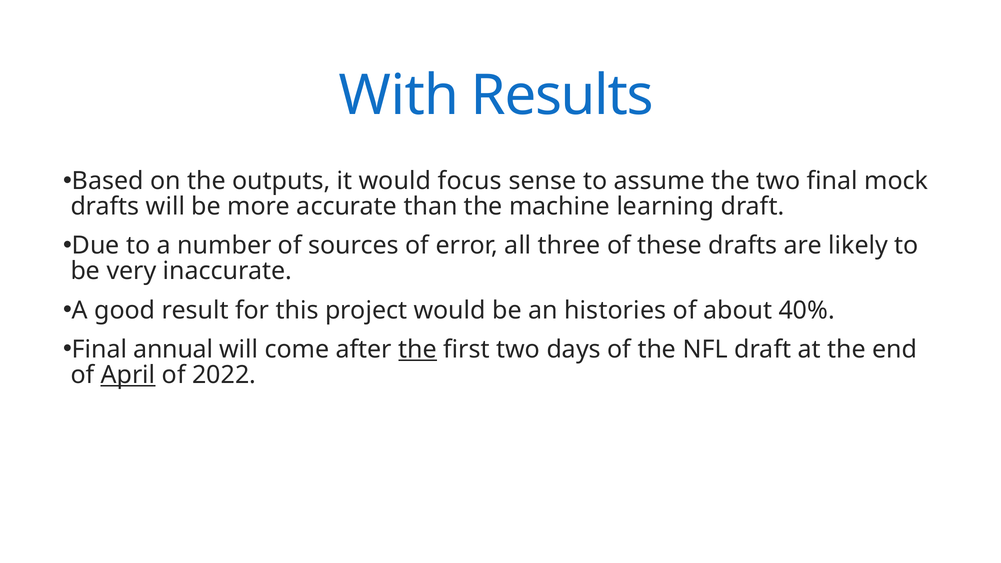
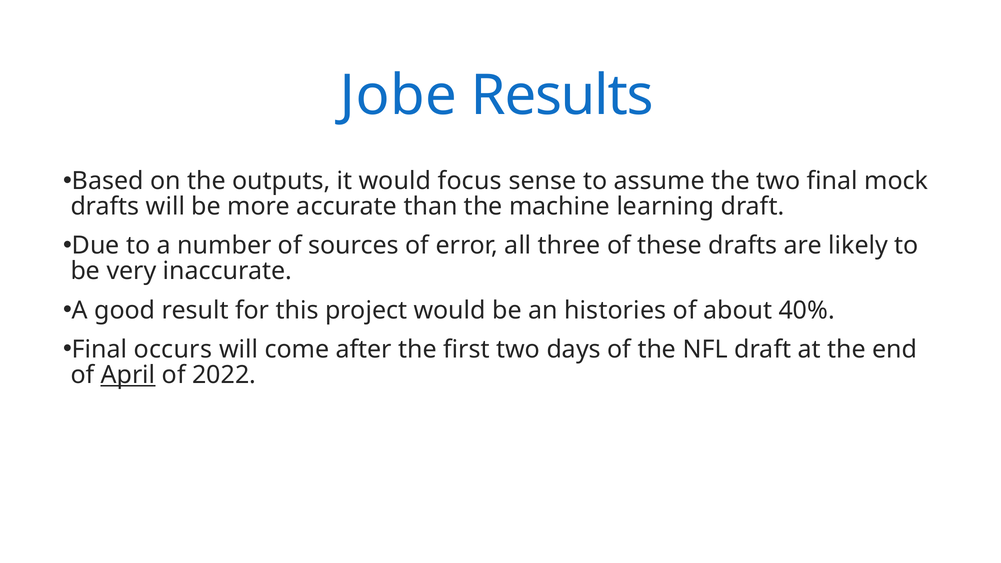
With: With -> Jobe
annual: annual -> occurs
the at (418, 349) underline: present -> none
